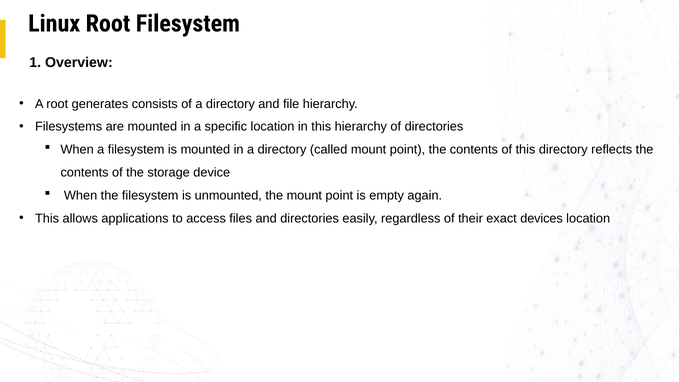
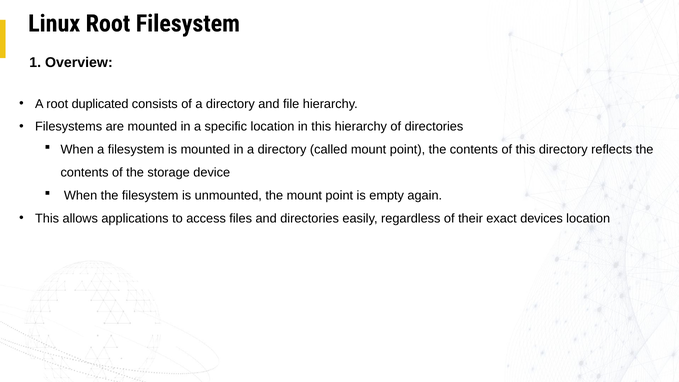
generates: generates -> duplicated
